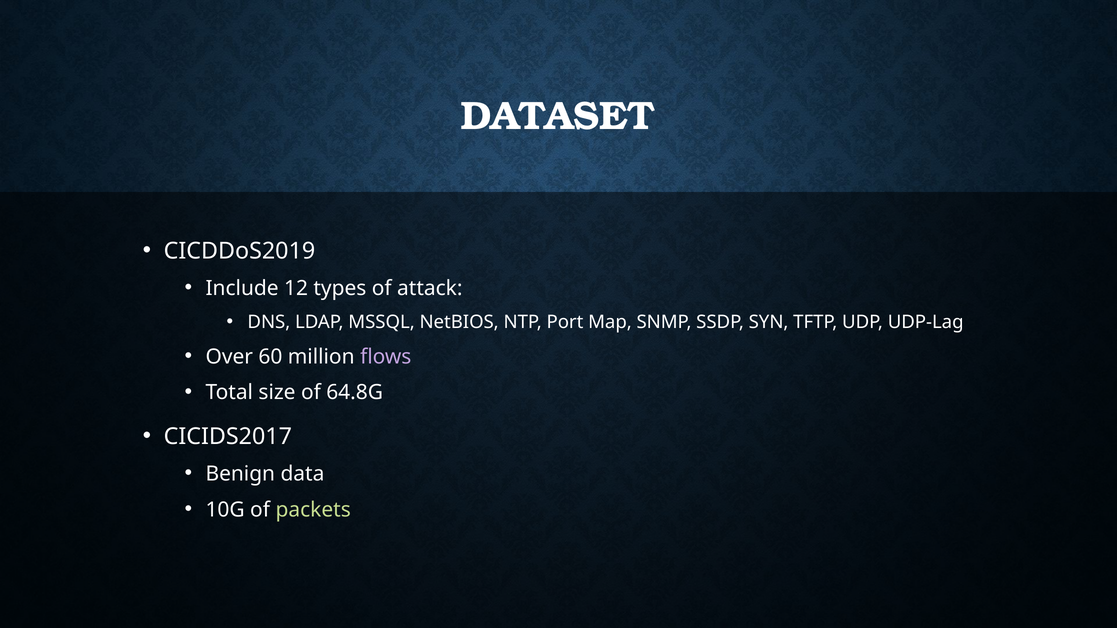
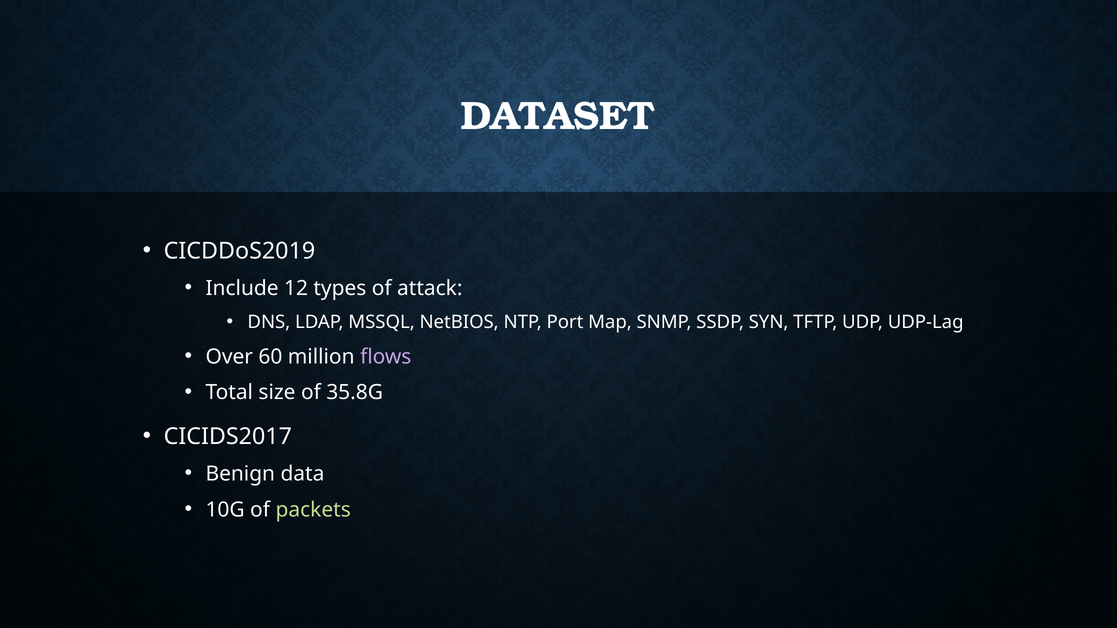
64.8G: 64.8G -> 35.8G
